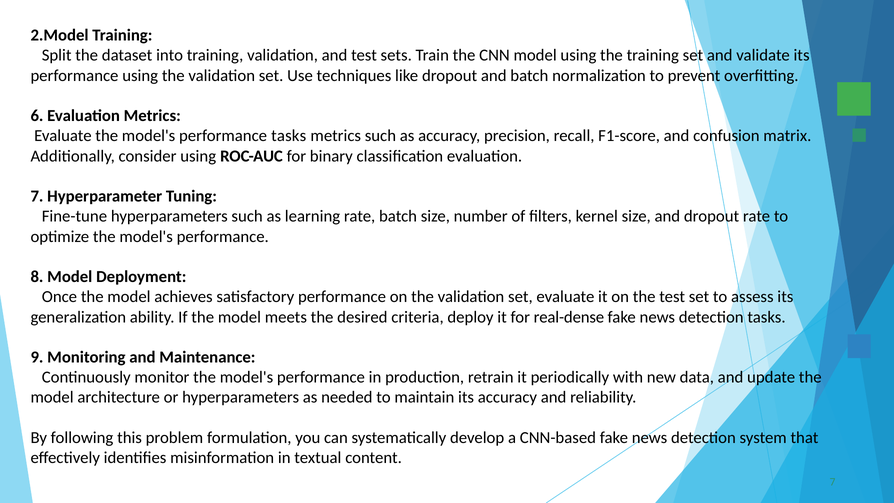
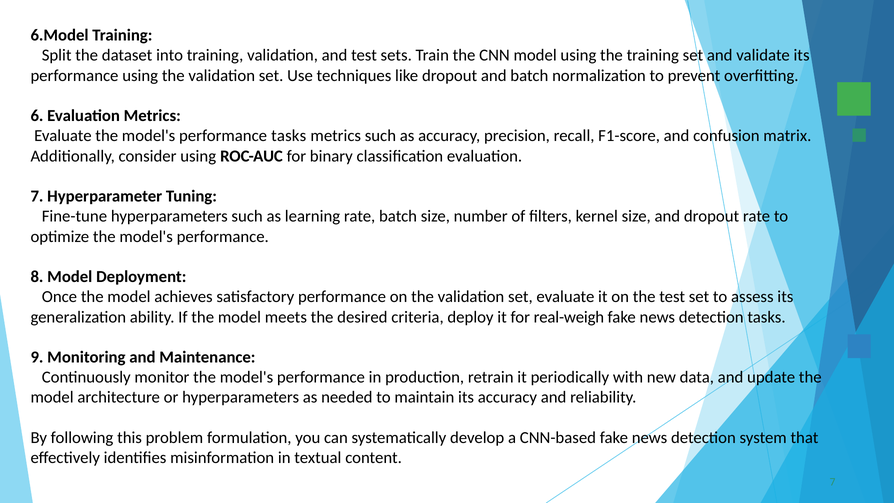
2.Model: 2.Model -> 6.Model
real-dense: real-dense -> real-weigh
